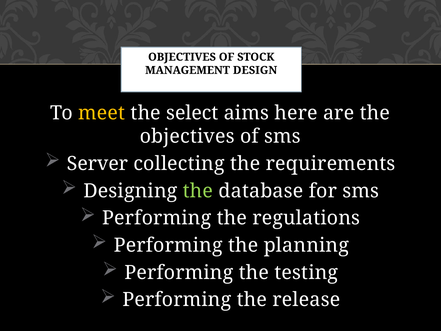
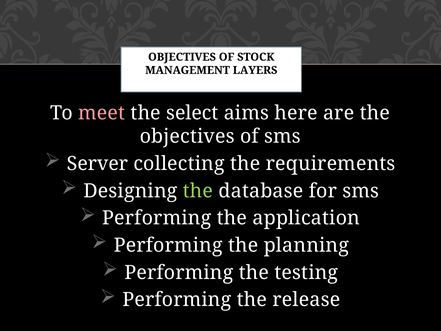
DESIGN: DESIGN -> LAYERS
meet colour: yellow -> pink
regulations: regulations -> application
